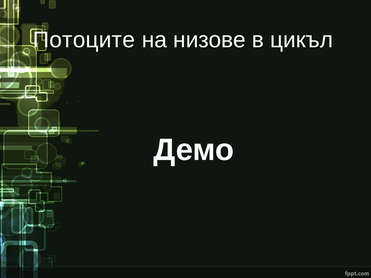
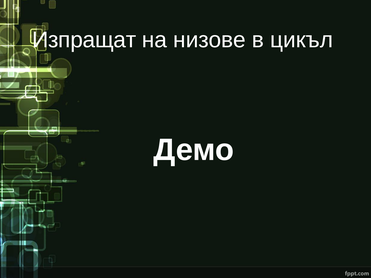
Потоците: Потоците -> Изпращат
